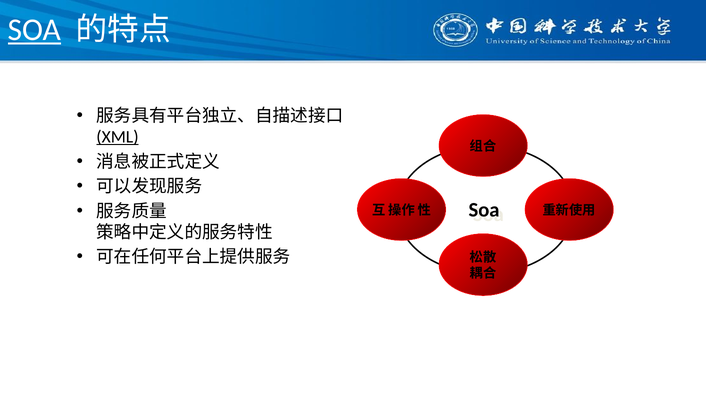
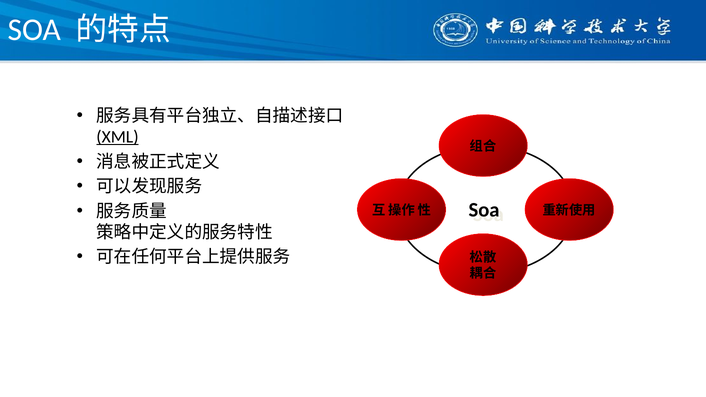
SOA at (35, 30) underline: present -> none
